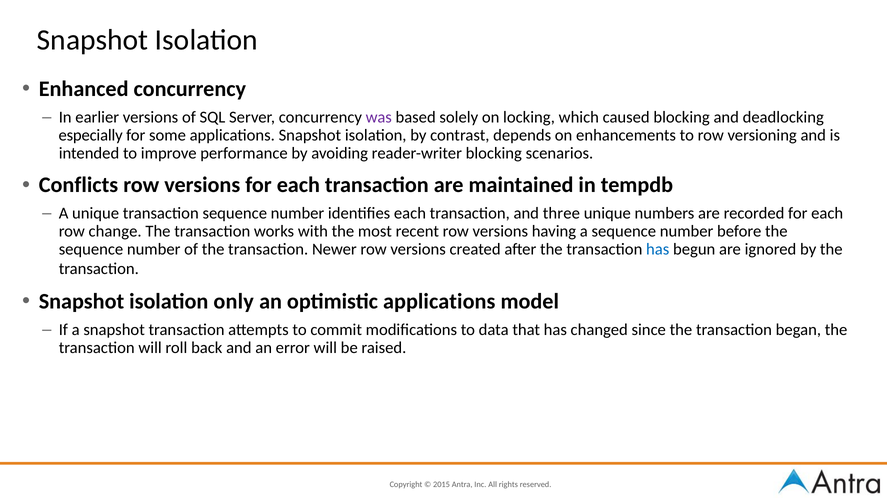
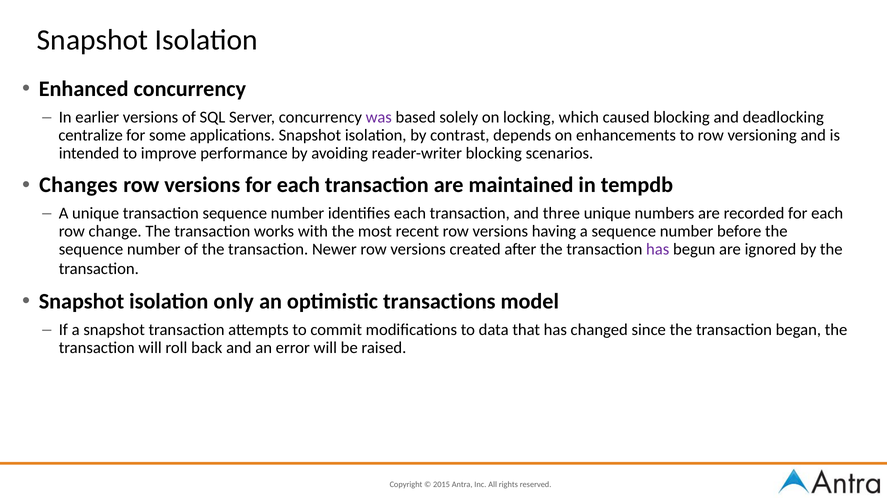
especially: especially -> centralize
Conflicts: Conflicts -> Changes
has at (658, 249) colour: blue -> purple
optimistic applications: applications -> transactions
